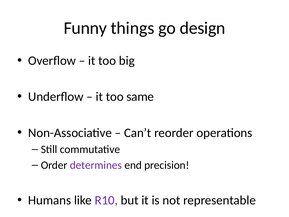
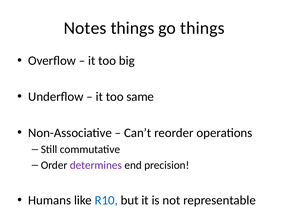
Funny: Funny -> Notes
go design: design -> things
R10 colour: purple -> blue
